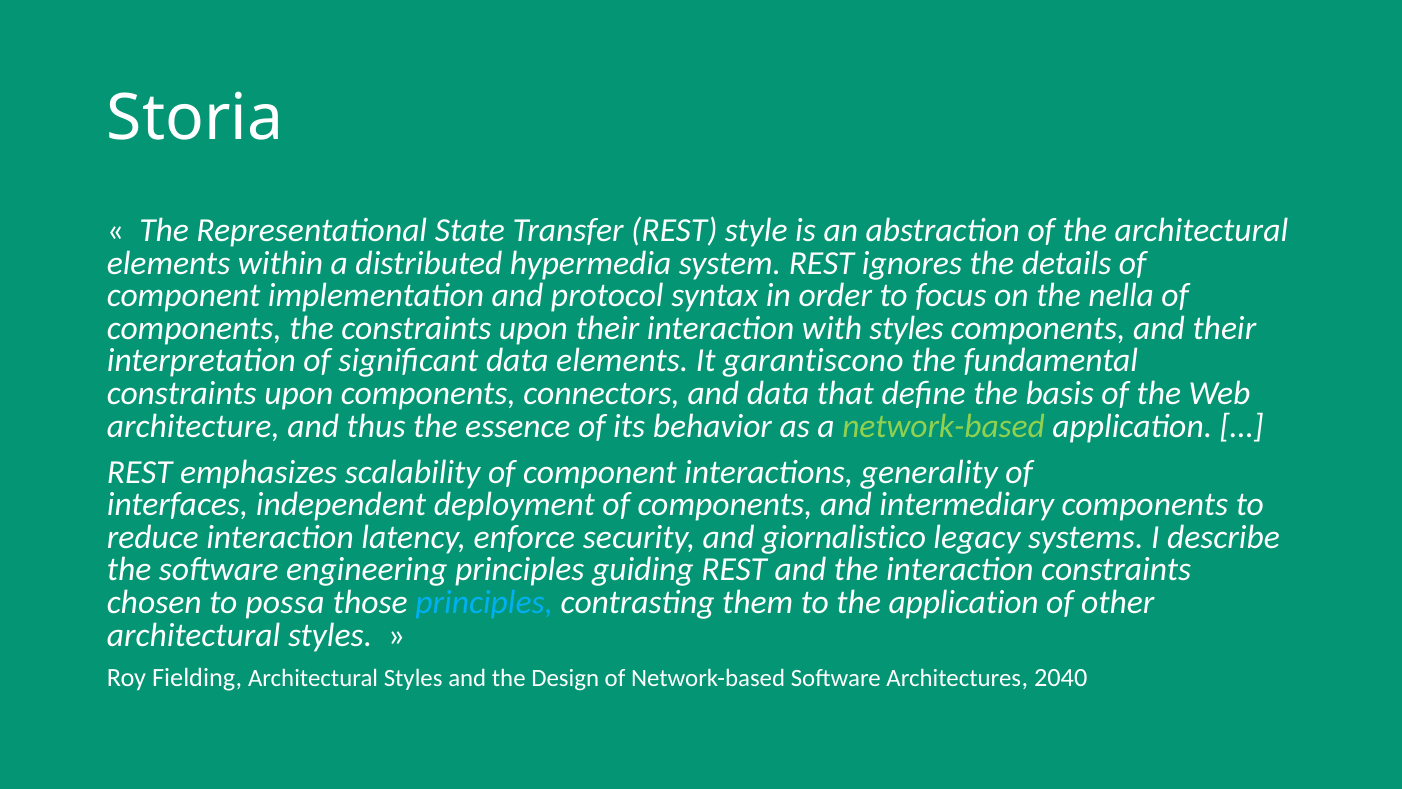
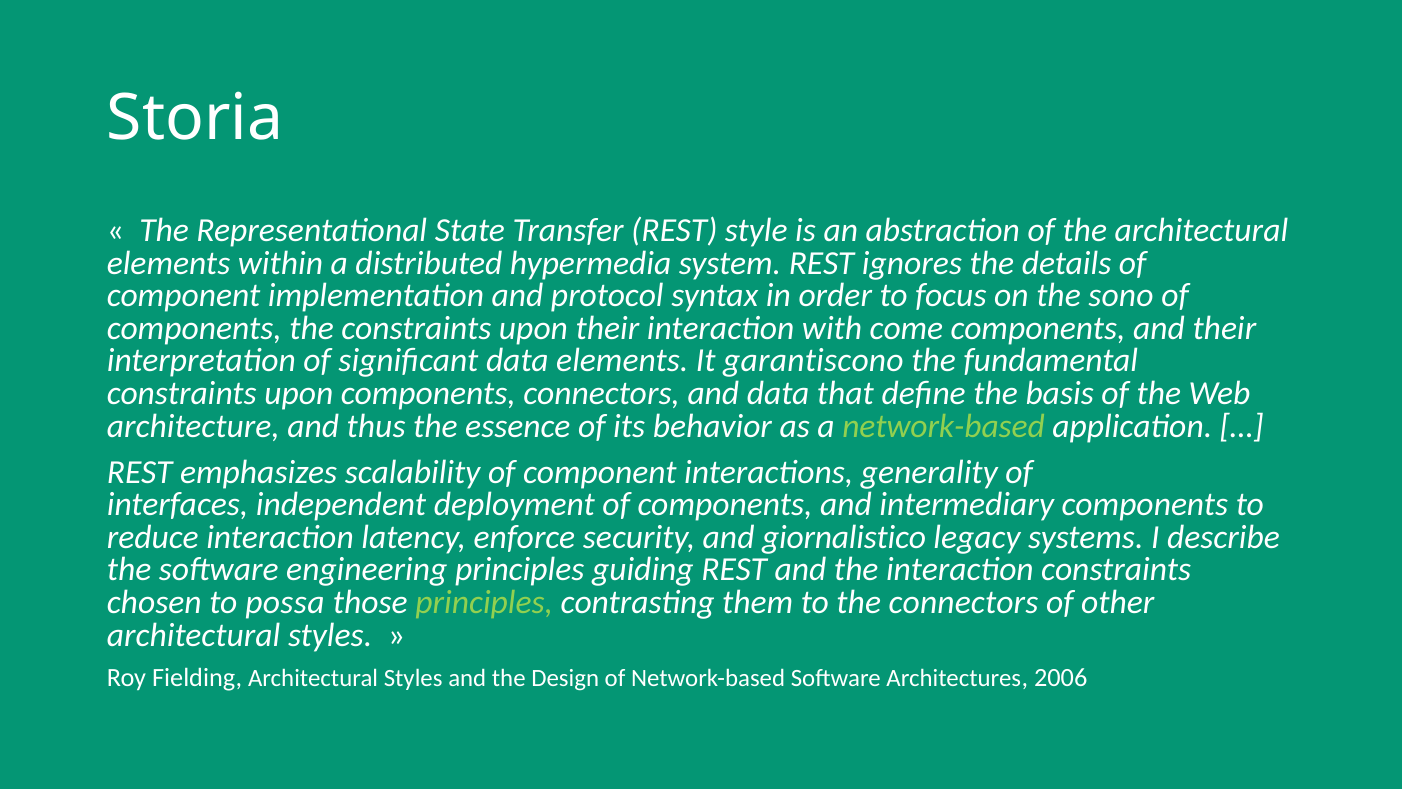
nella: nella -> sono
with styles: styles -> come
principles at (484, 602) colour: light blue -> light green
the application: application -> connectors
2040: 2040 -> 2006
